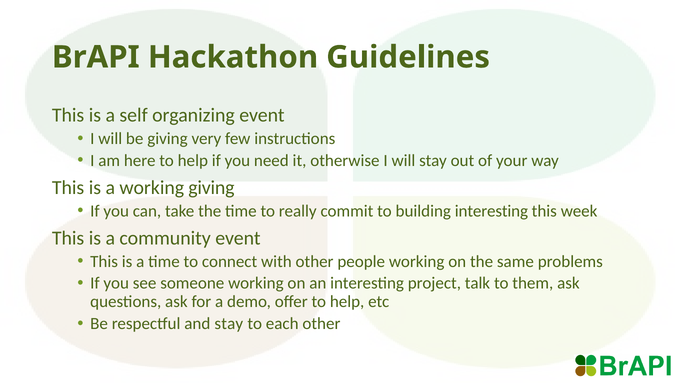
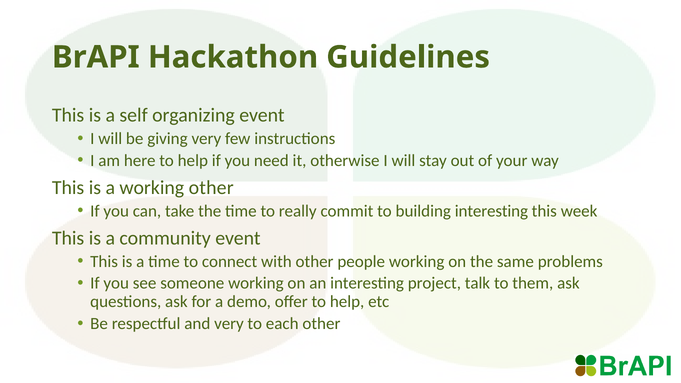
working giving: giving -> other
and stay: stay -> very
